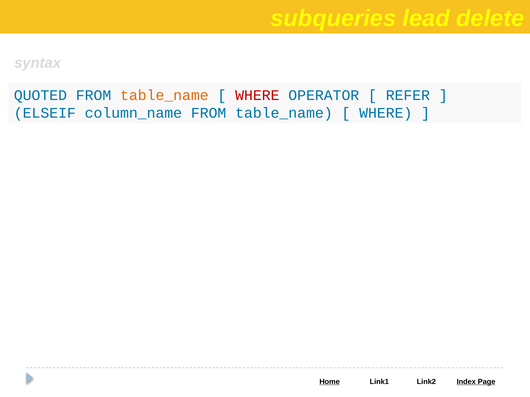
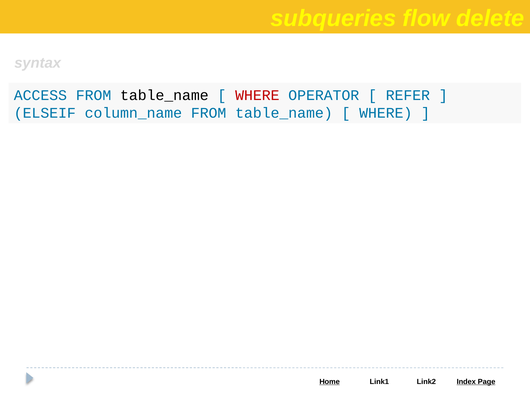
lead: lead -> flow
QUOTED: QUOTED -> ACCESS
table_name at (164, 95) colour: orange -> black
